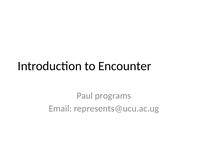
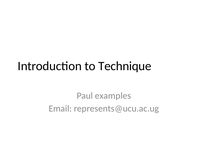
Encounter: Encounter -> Technique
programs: programs -> examples
